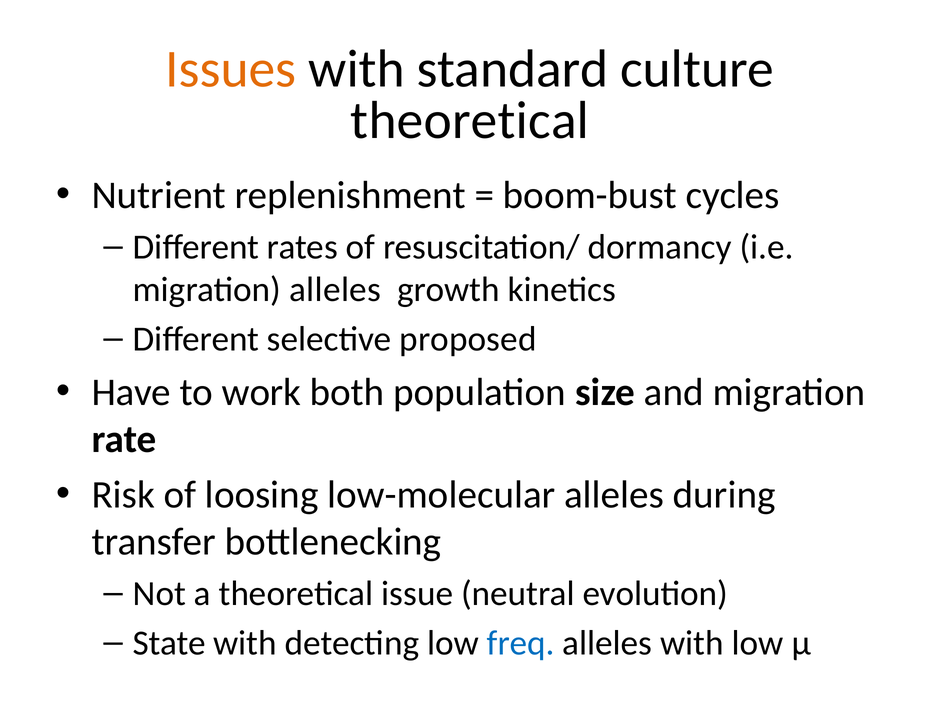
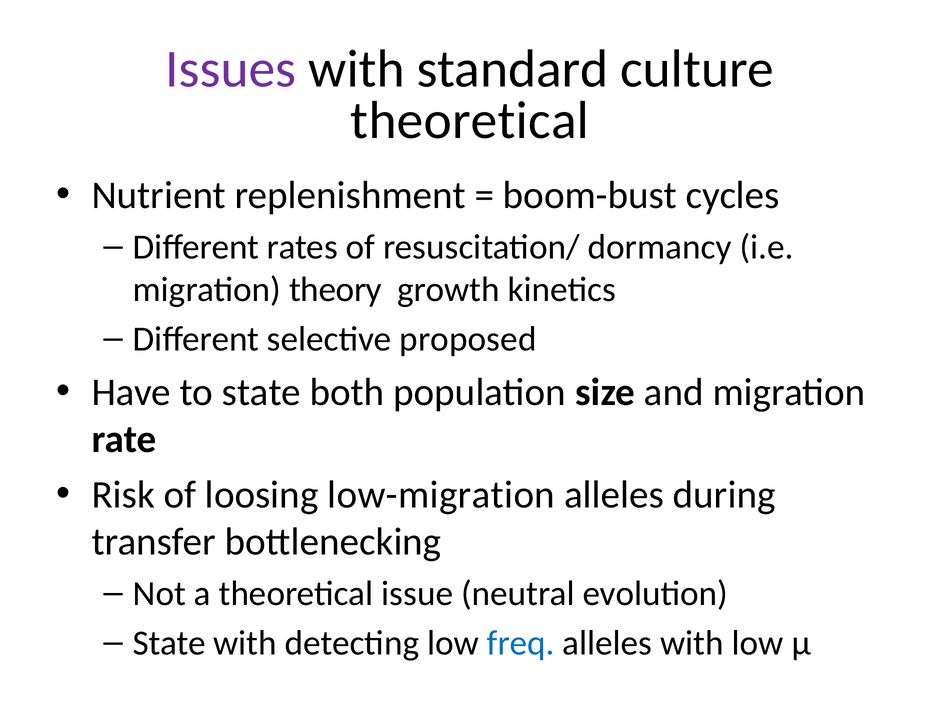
Issues colour: orange -> purple
migration alleles: alleles -> theory
to work: work -> state
low-molecular: low-molecular -> low-migration
